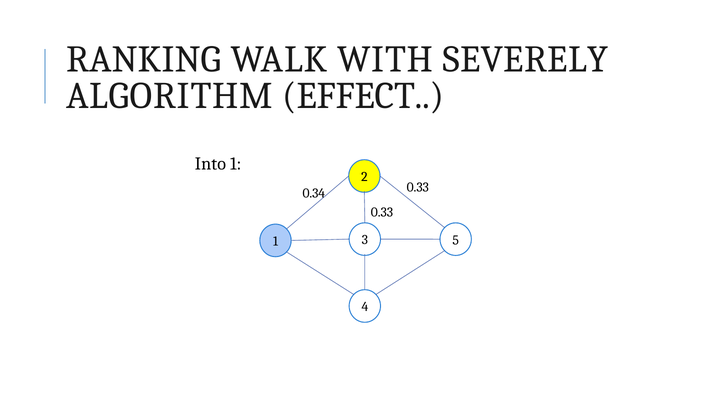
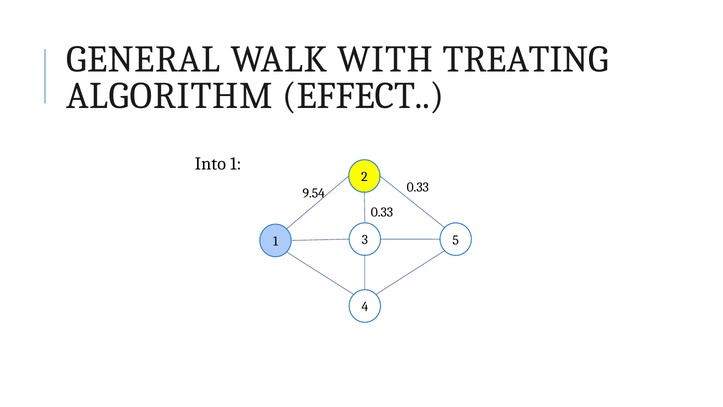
RANKING: RANKING -> GENERAL
SEVERELY: SEVERELY -> TREATING
0.34: 0.34 -> 9.54
